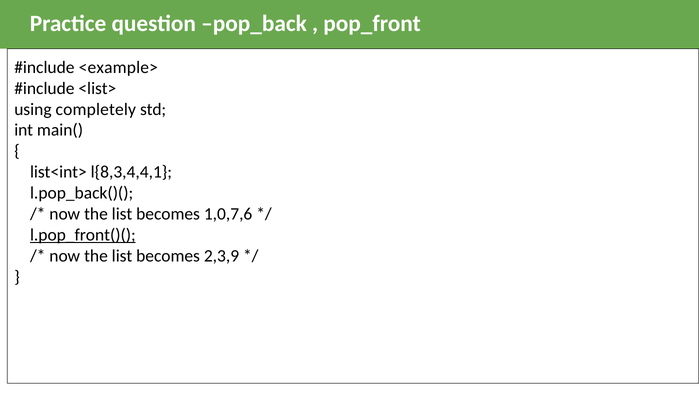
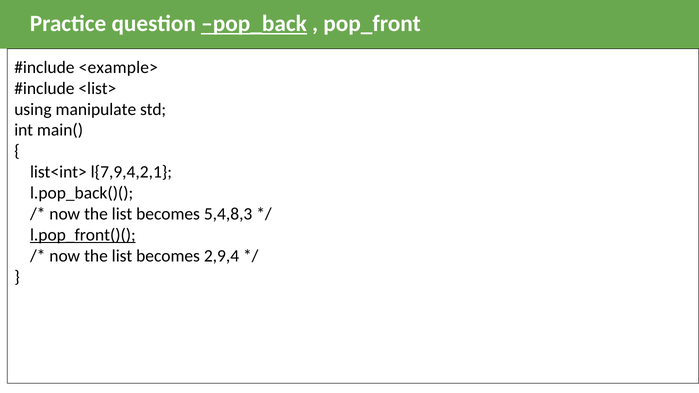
pop_back underline: none -> present
completely: completely -> manipulate
l{8,3,4,4,1: l{8,3,4,4,1 -> l{7,9,4,2,1
1,0,7,6: 1,0,7,6 -> 5,4,8,3
2,3,9: 2,3,9 -> 2,9,4
